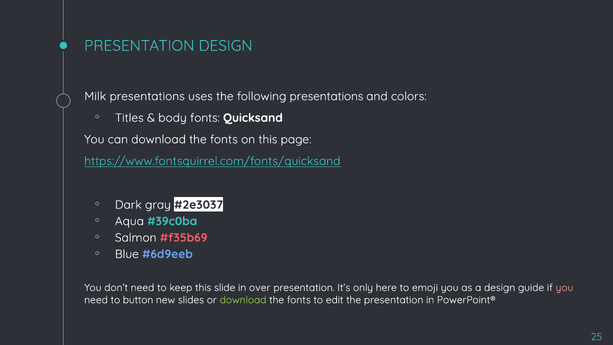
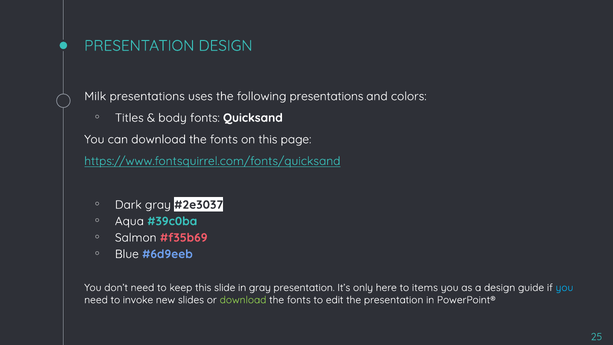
in over: over -> gray
emoji: emoji -> items
you at (564, 287) colour: pink -> light blue
button: button -> invoke
